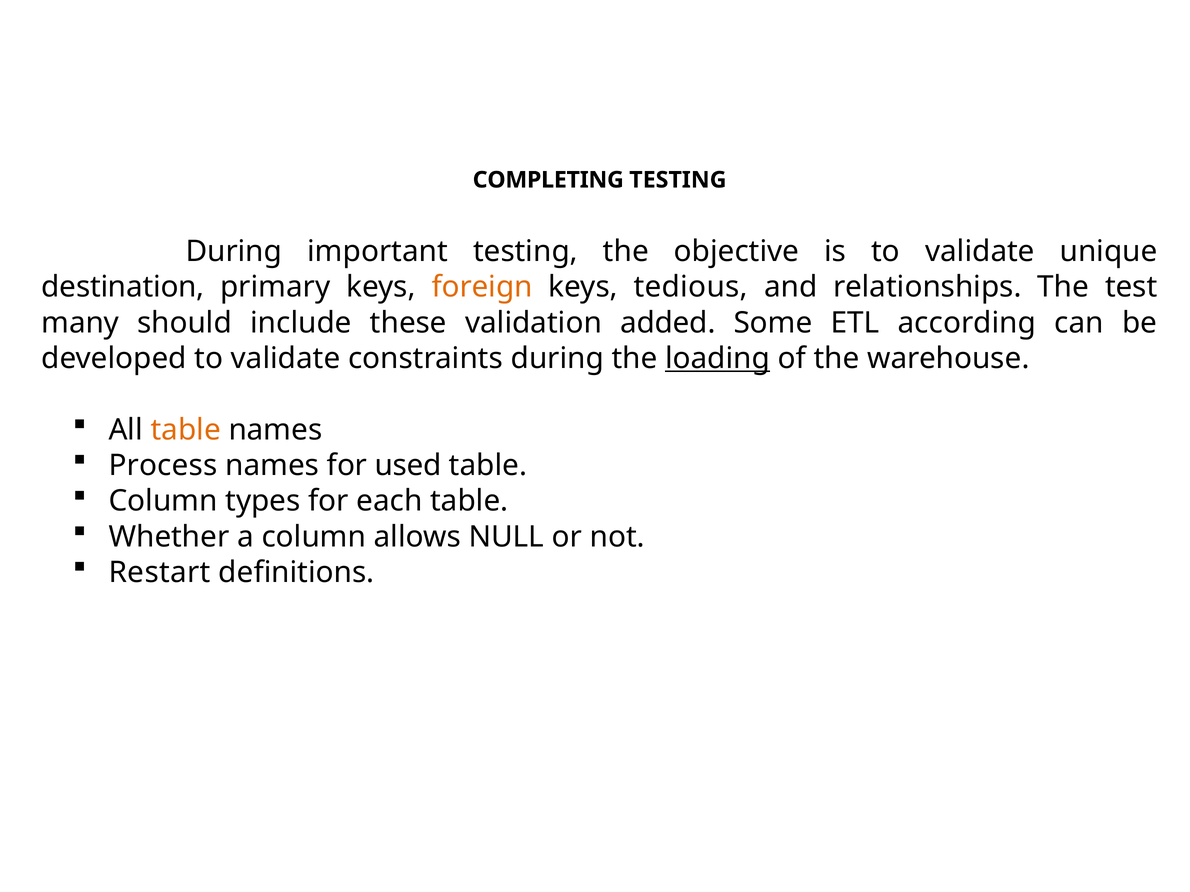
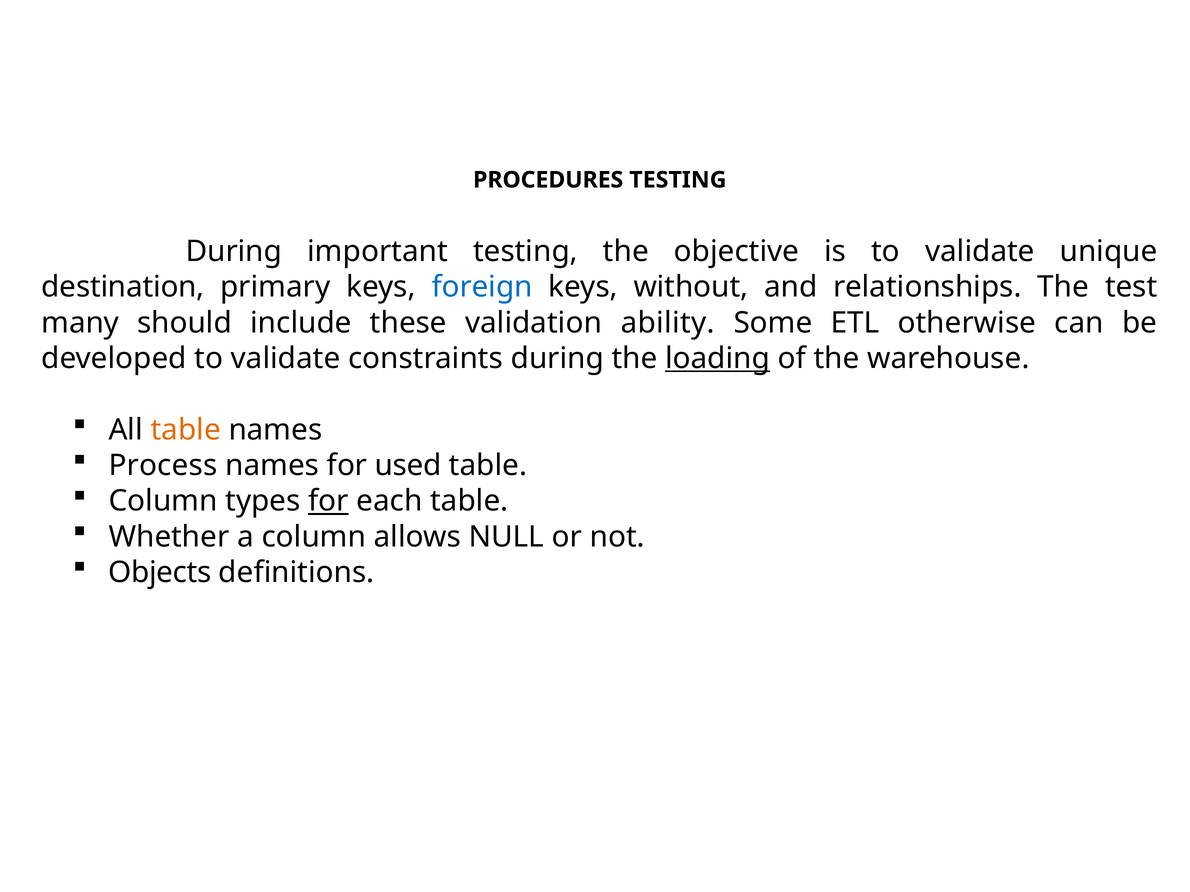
COMPLETING: COMPLETING -> PROCEDURES
foreign colour: orange -> blue
tedious: tedious -> without
added: added -> ability
according: according -> otherwise
for at (328, 501) underline: none -> present
Restart: Restart -> Objects
